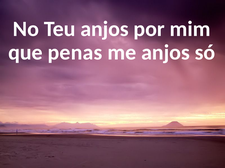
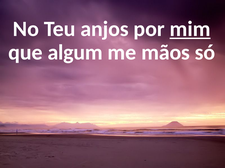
mim underline: none -> present
penas: penas -> algum
me anjos: anjos -> mãos
